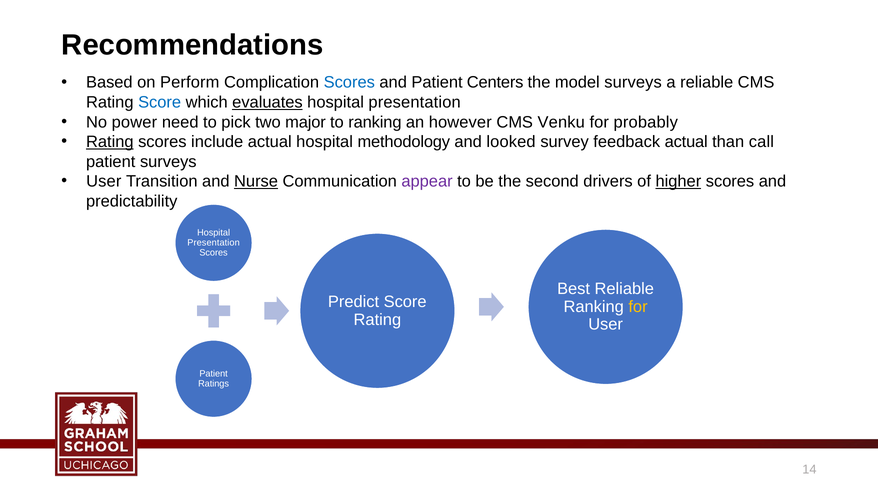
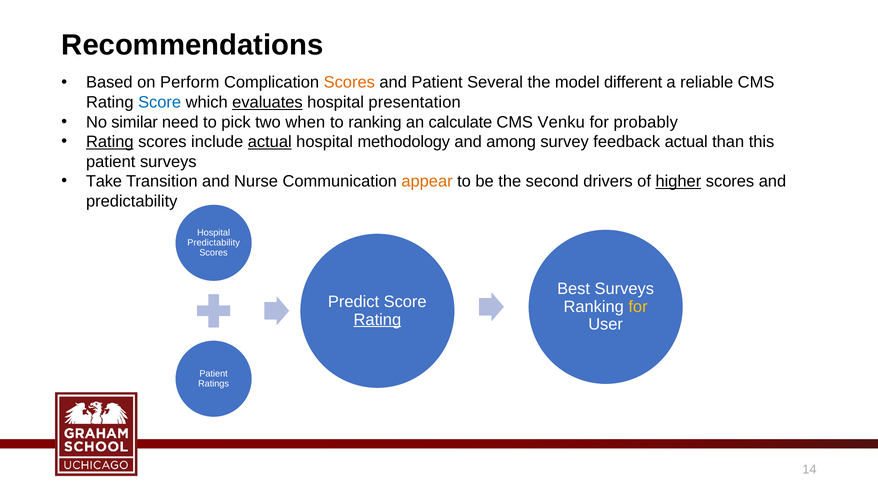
Scores at (349, 83) colour: blue -> orange
Centers: Centers -> Several
model surveys: surveys -> different
power: power -> similar
major: major -> when
however: however -> calculate
actual at (270, 142) underline: none -> present
looked: looked -> among
call: call -> this
User at (104, 181): User -> Take
Nurse underline: present -> none
appear colour: purple -> orange
Presentation at (214, 243): Presentation -> Predictability
Best Reliable: Reliable -> Surveys
Rating at (377, 320) underline: none -> present
